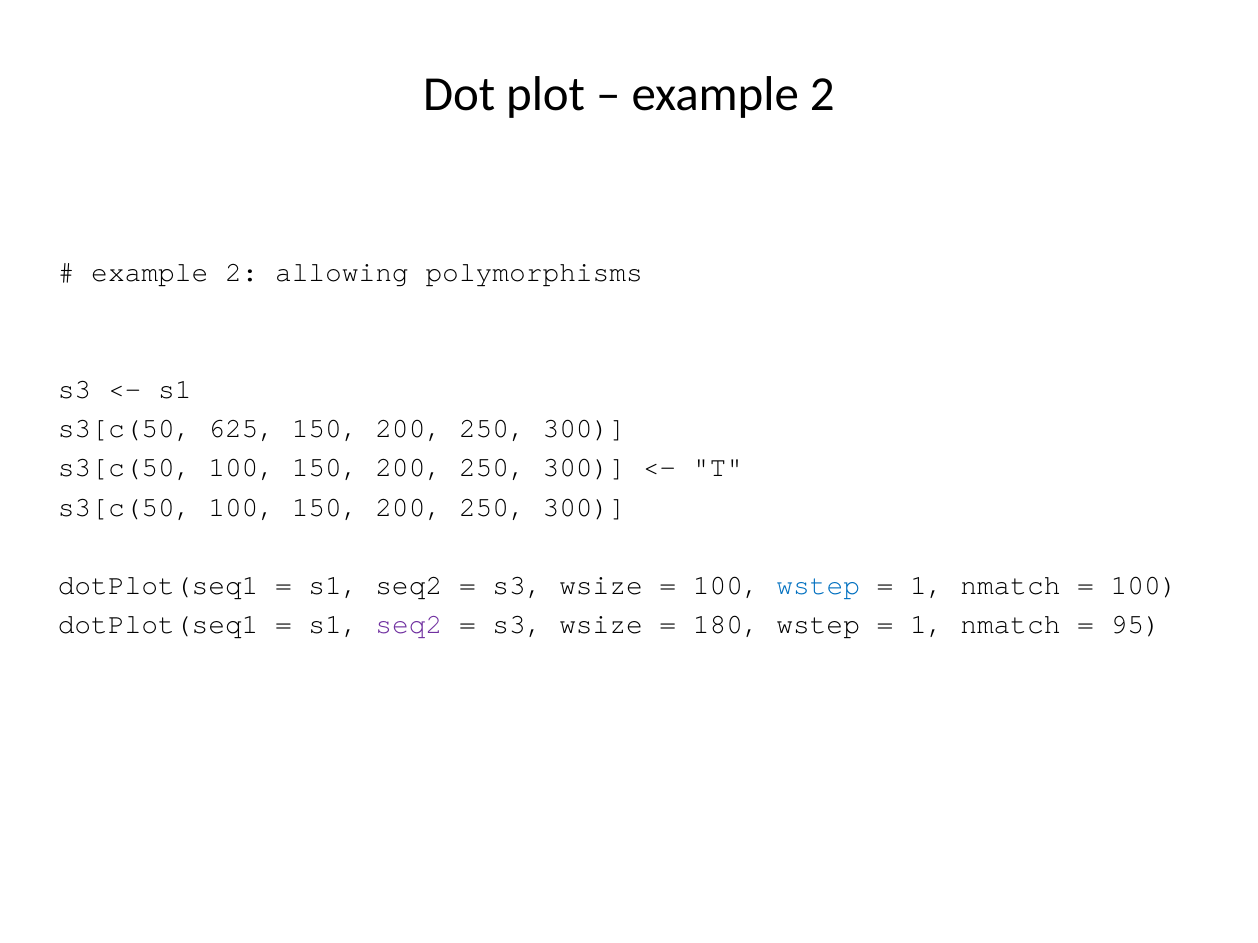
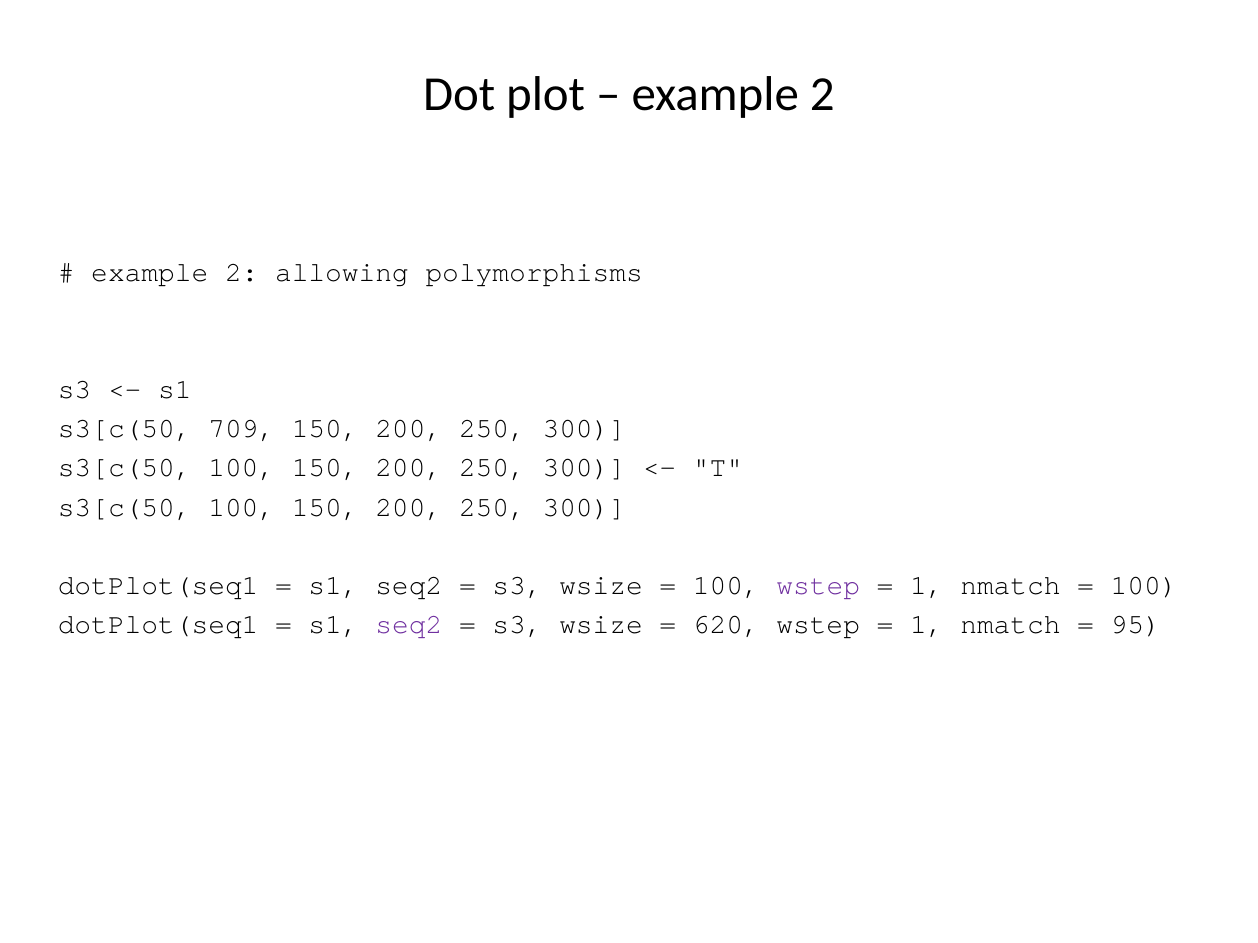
625: 625 -> 709
wstep at (818, 585) colour: blue -> purple
180: 180 -> 620
